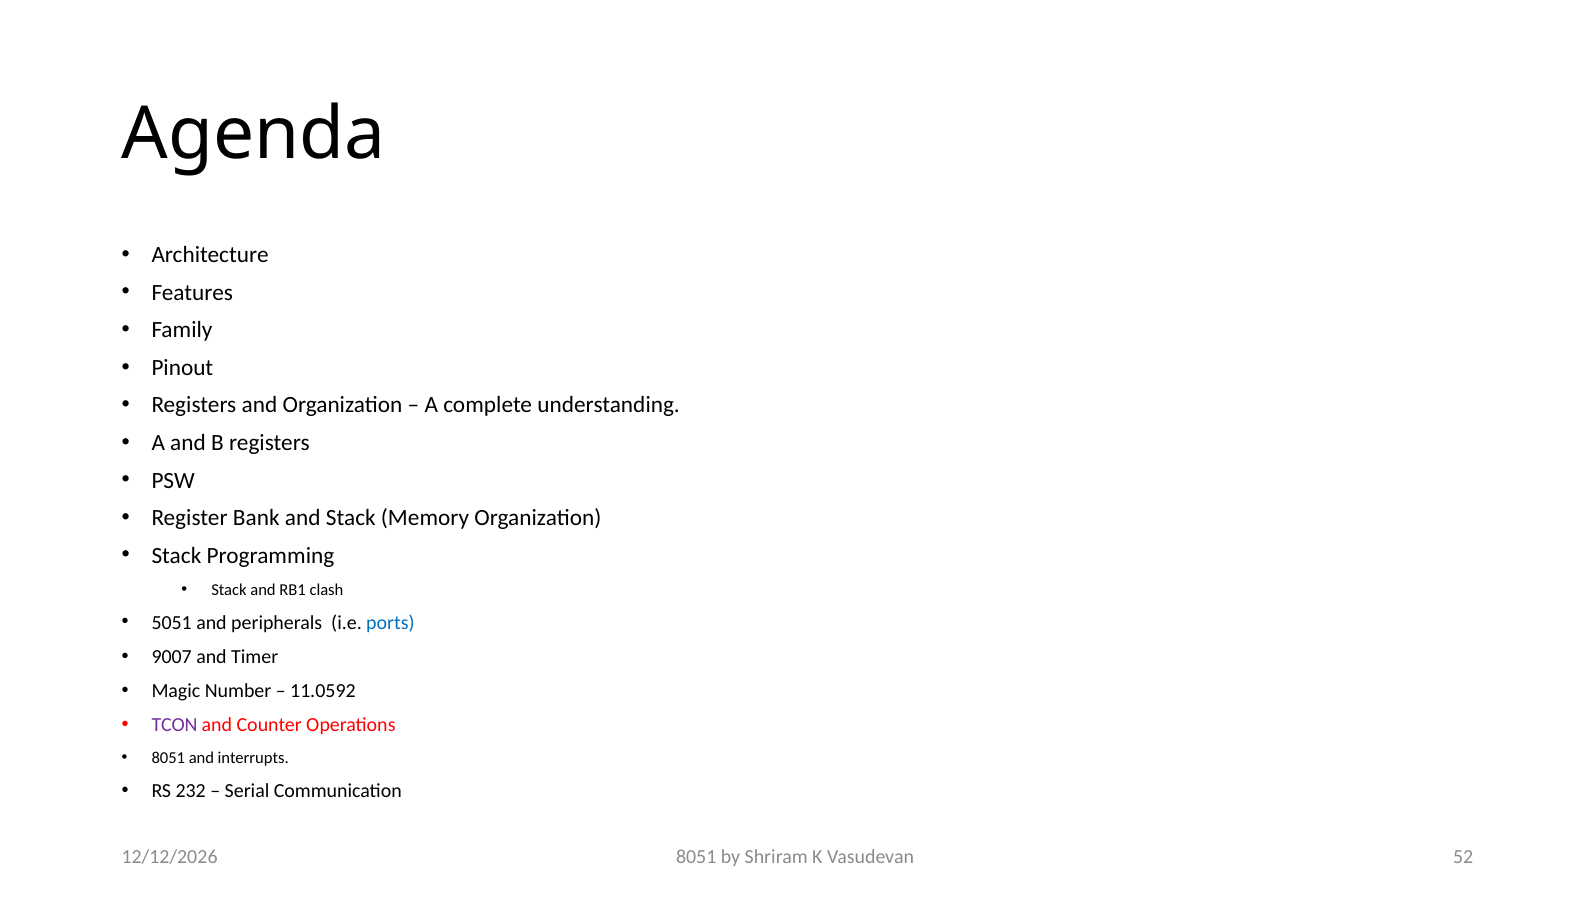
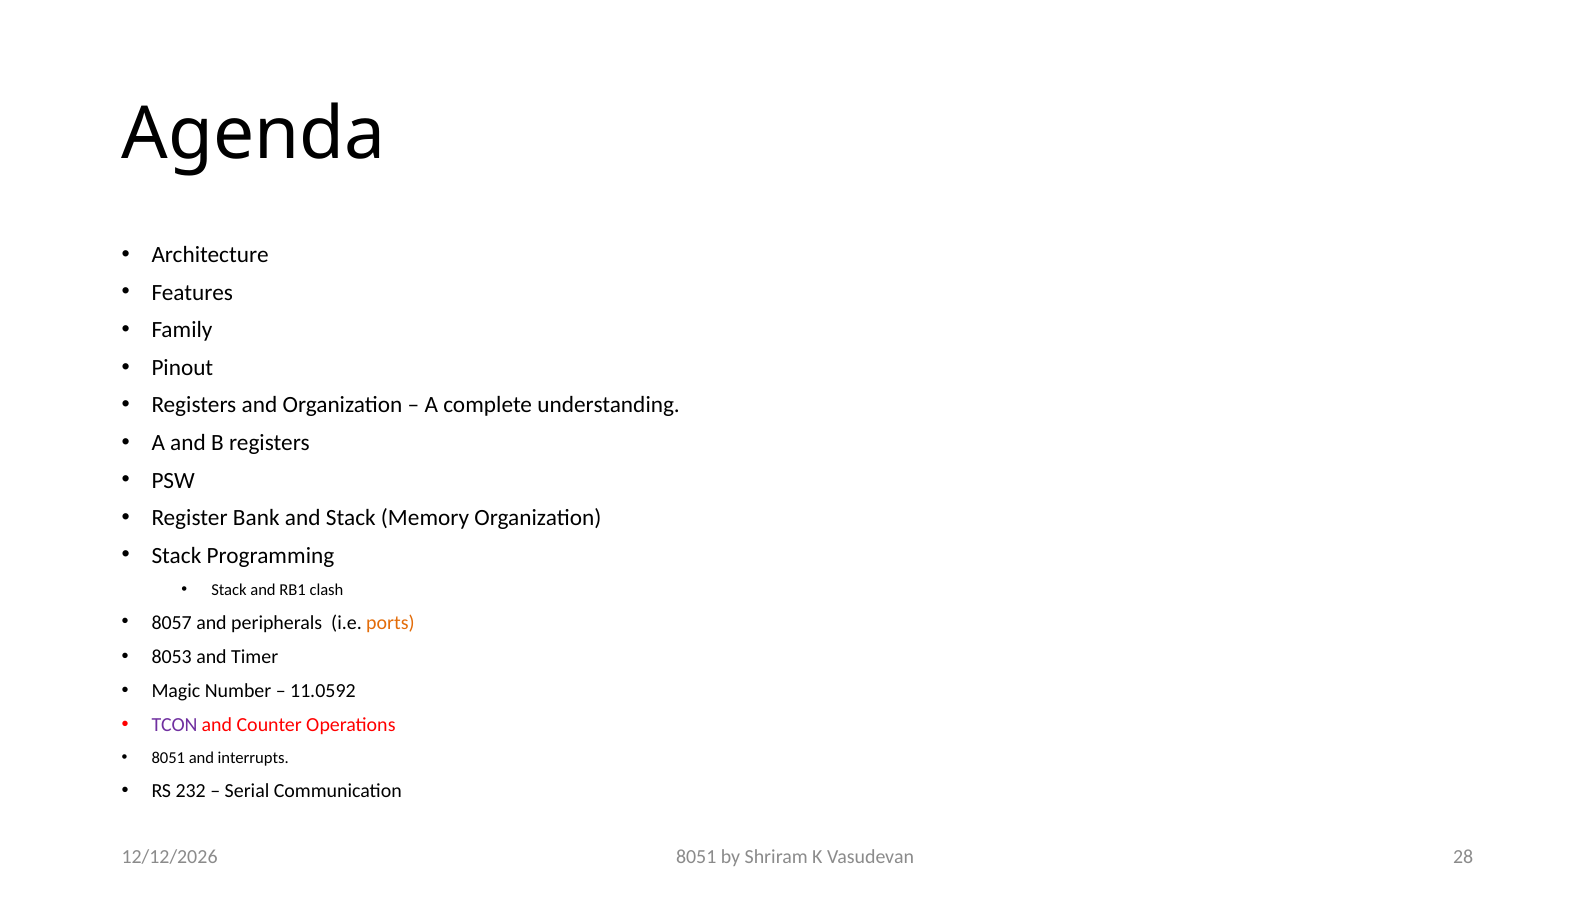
5051: 5051 -> 8057
ports colour: blue -> orange
9007: 9007 -> 8053
52: 52 -> 28
